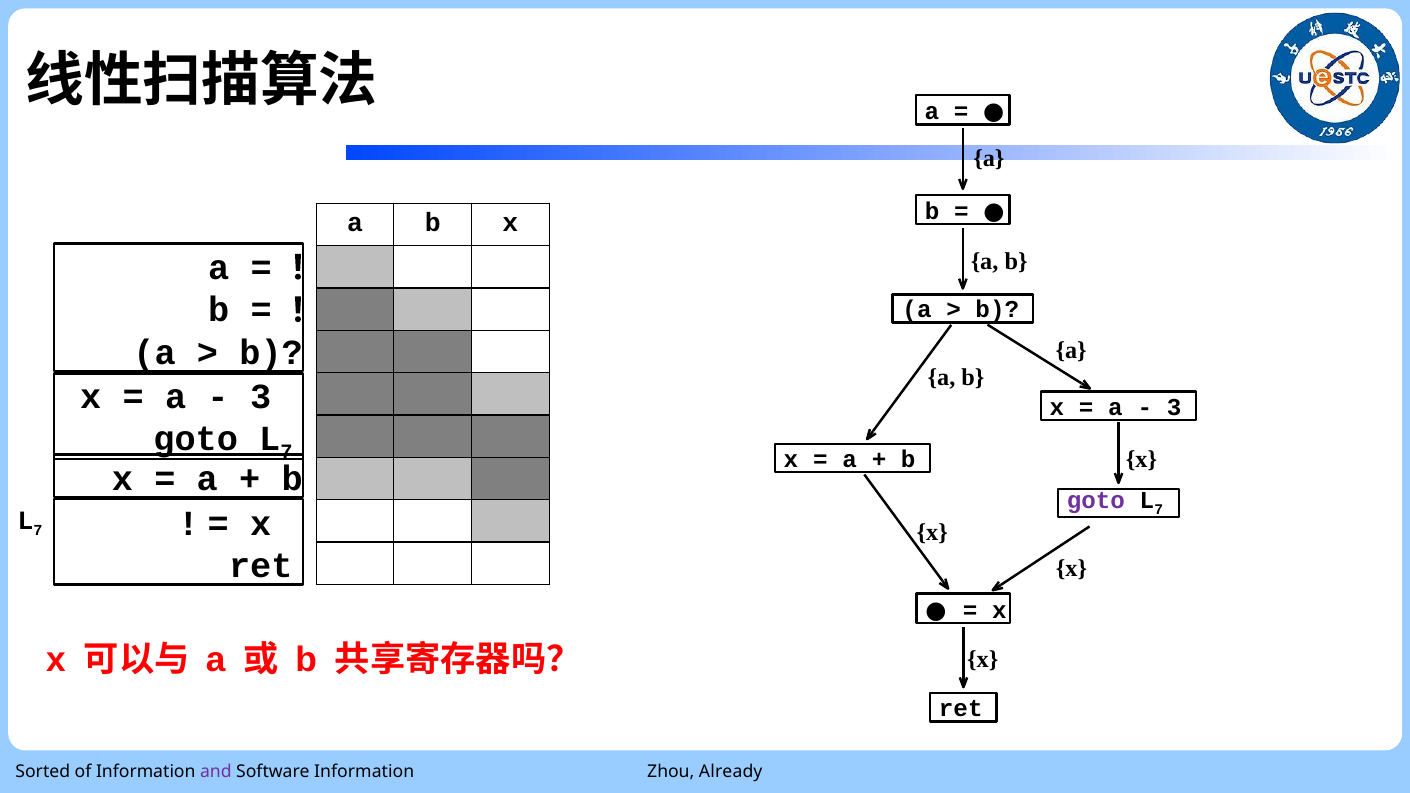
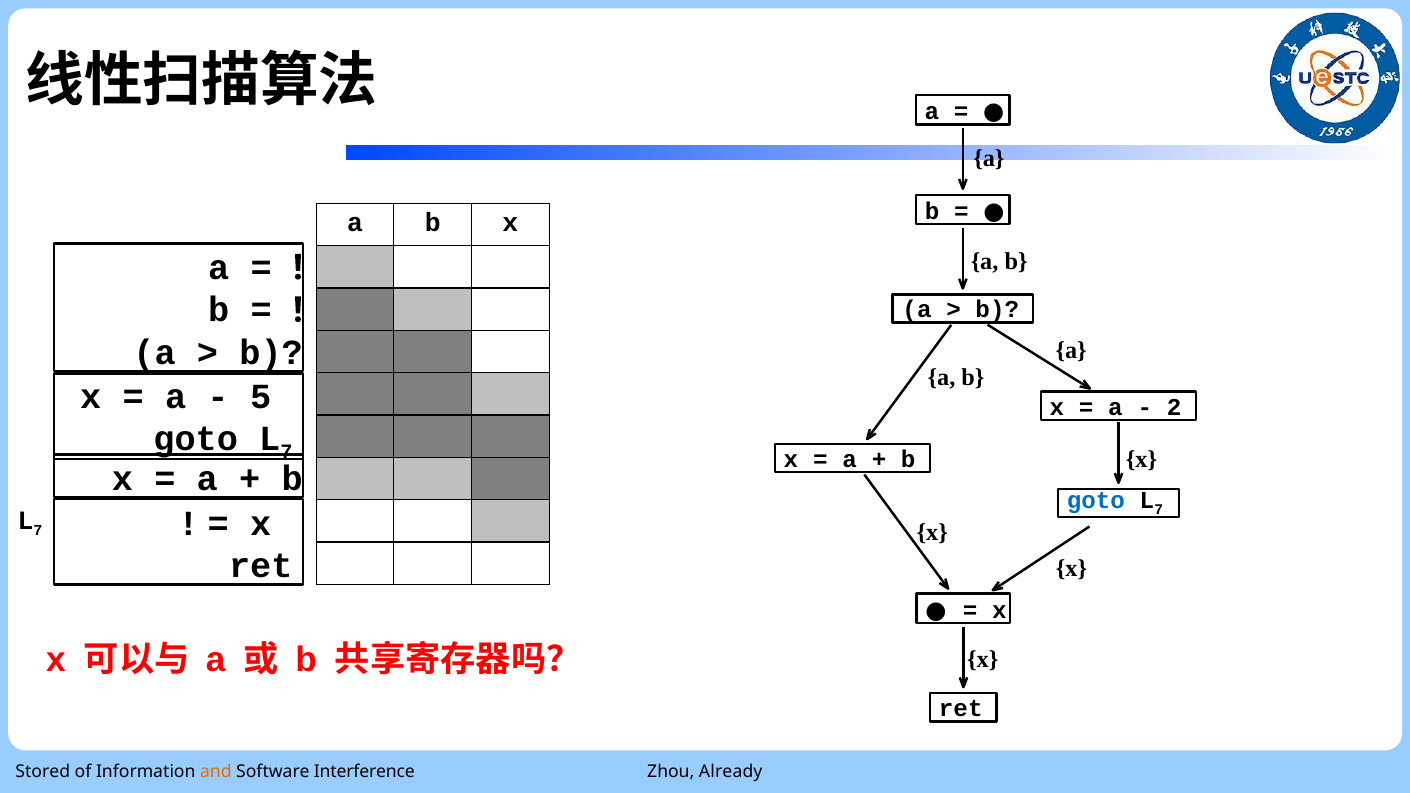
3 at (261, 397): 3 -> 5
3 at (1174, 407): 3 -> 2
goto at (1096, 500) colour: purple -> blue
Sorted: Sorted -> Stored
and colour: purple -> orange
Software Information: Information -> Interference
